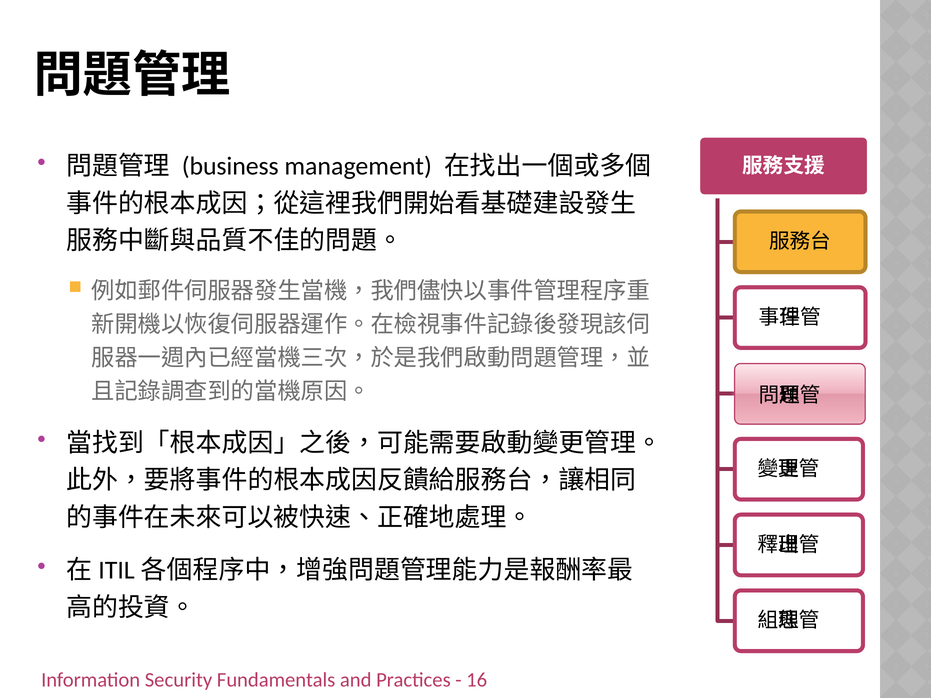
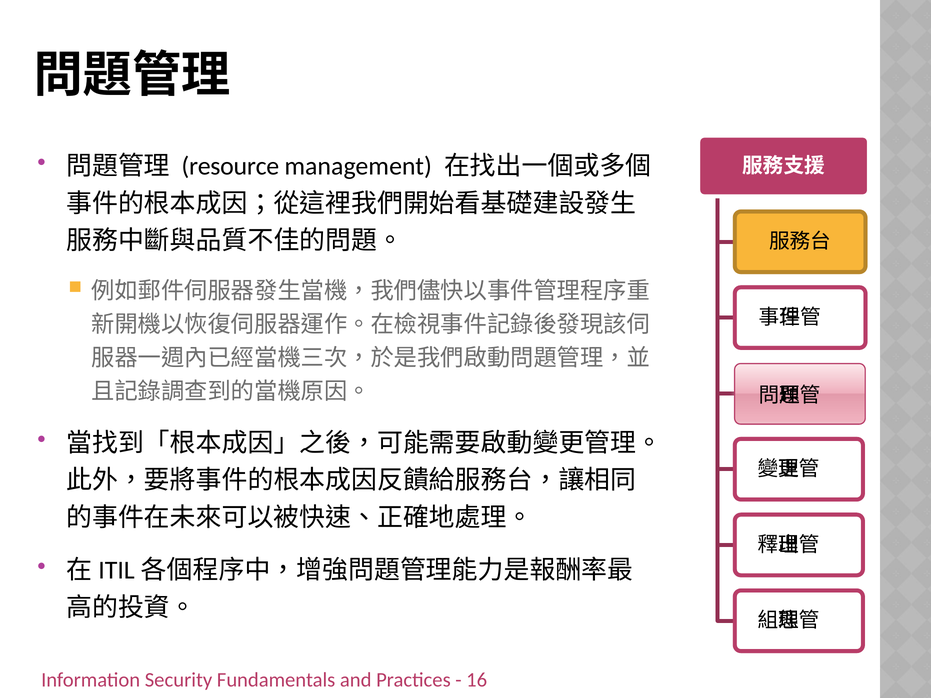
business: business -> resource
